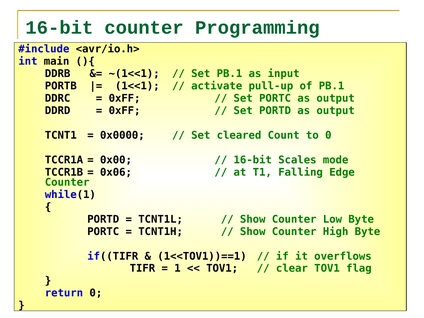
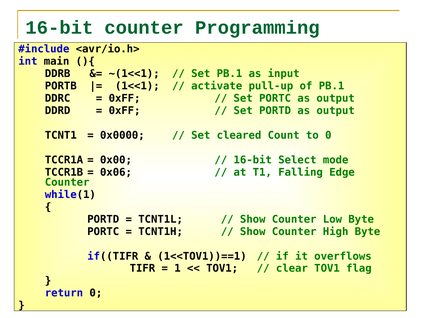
Scales: Scales -> Select
